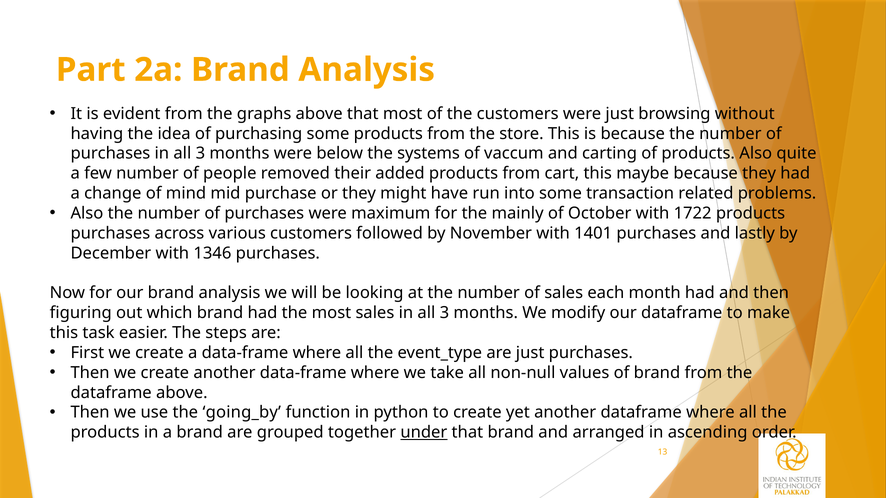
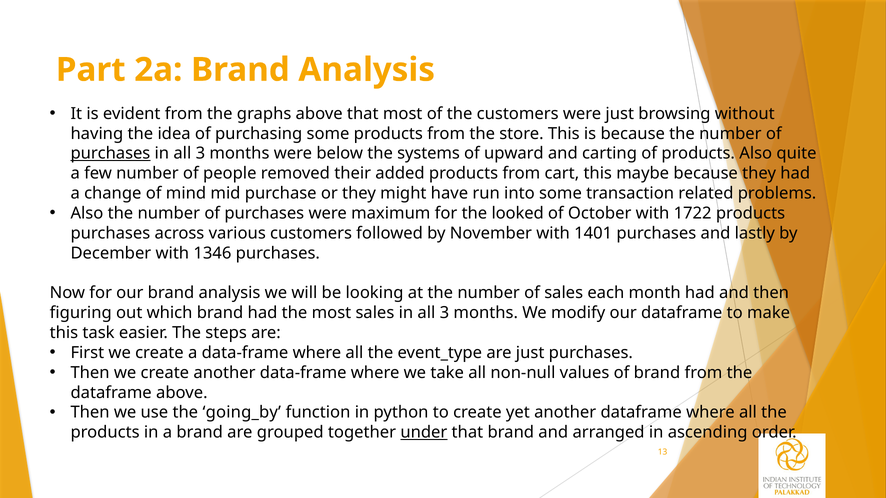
purchases at (110, 154) underline: none -> present
vaccum: vaccum -> upward
mainly: mainly -> looked
